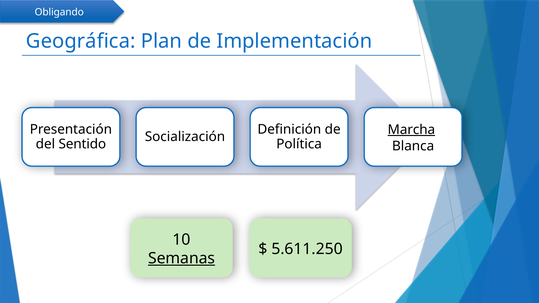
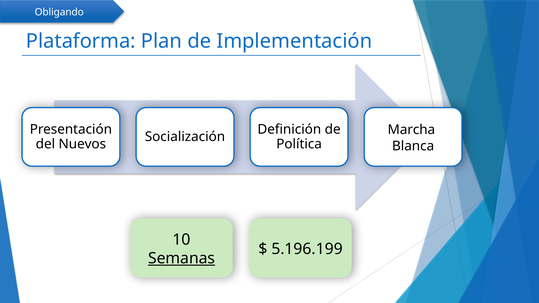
Geográfica: Geográfica -> Plataforma
Marcha underline: present -> none
Sentido: Sentido -> Nuevos
5.611.250: 5.611.250 -> 5.196.199
